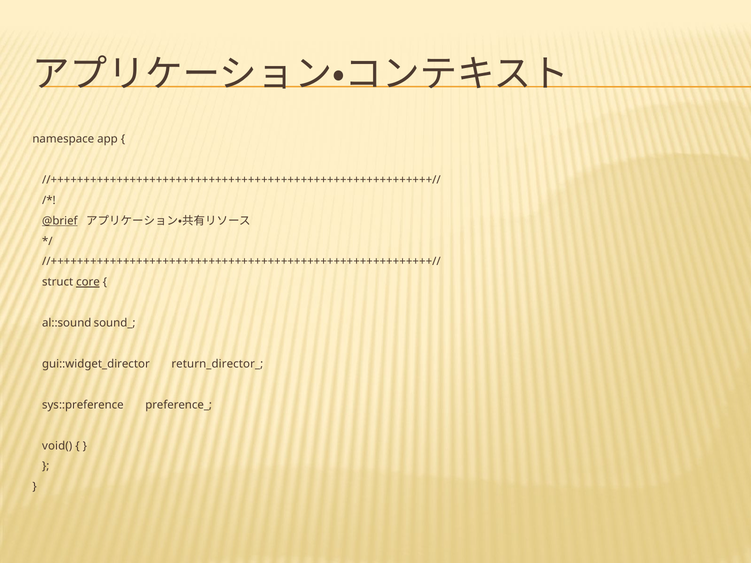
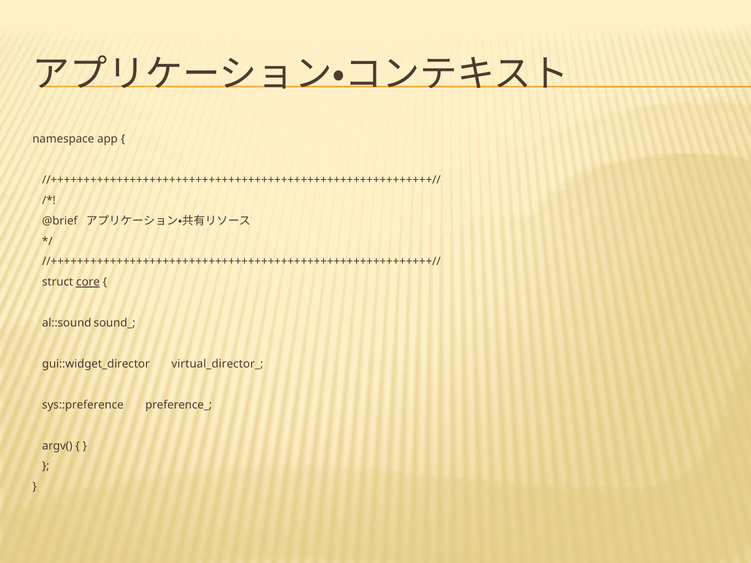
@brief underline: present -> none
return_director_: return_director_ -> virtual_director_
void(: void( -> argv(
